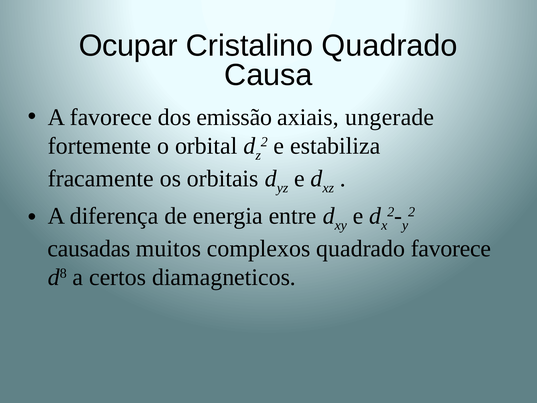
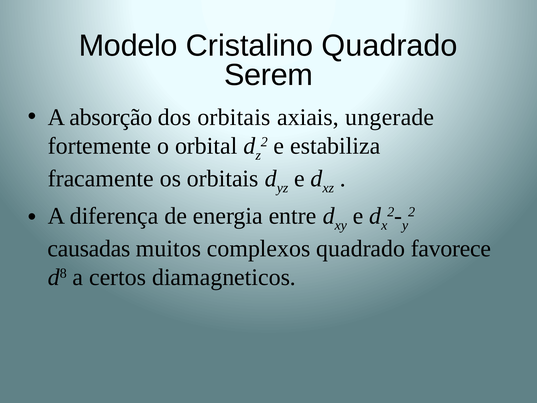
Ocupar: Ocupar -> Modelo
Causa: Causa -> Serem
A favorece: favorece -> absorção
dos emissão: emissão -> orbitais
